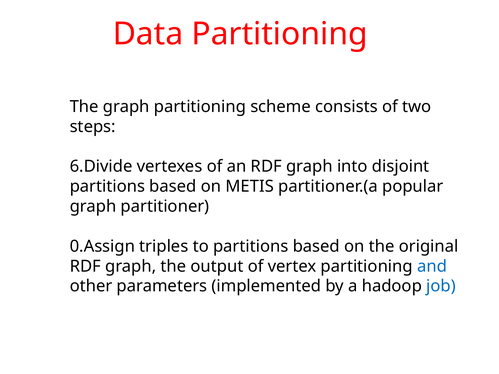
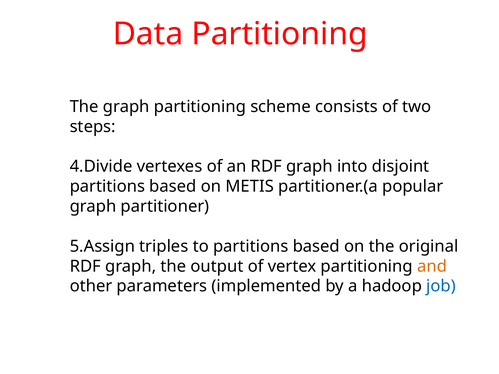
6.Divide: 6.Divide -> 4.Divide
0.Assign: 0.Assign -> 5.Assign
and colour: blue -> orange
